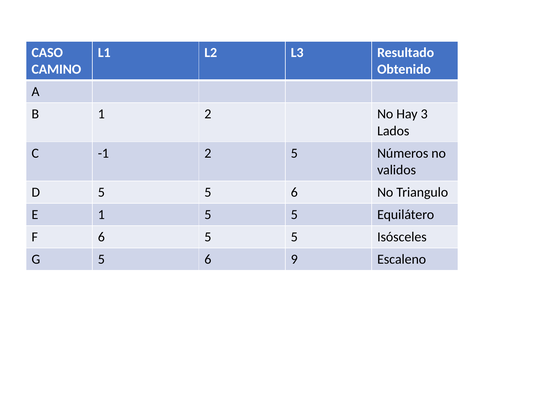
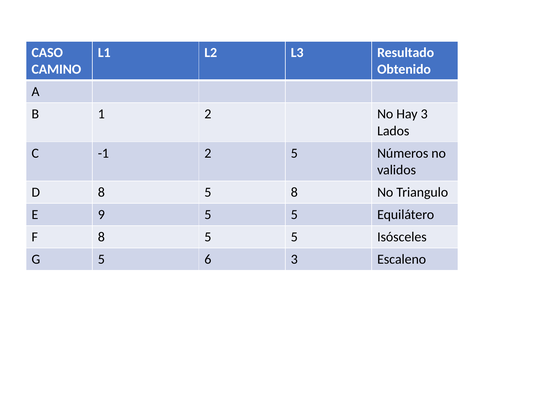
D 5: 5 -> 8
6 at (294, 192): 6 -> 8
E 1: 1 -> 9
F 6: 6 -> 8
6 9: 9 -> 3
